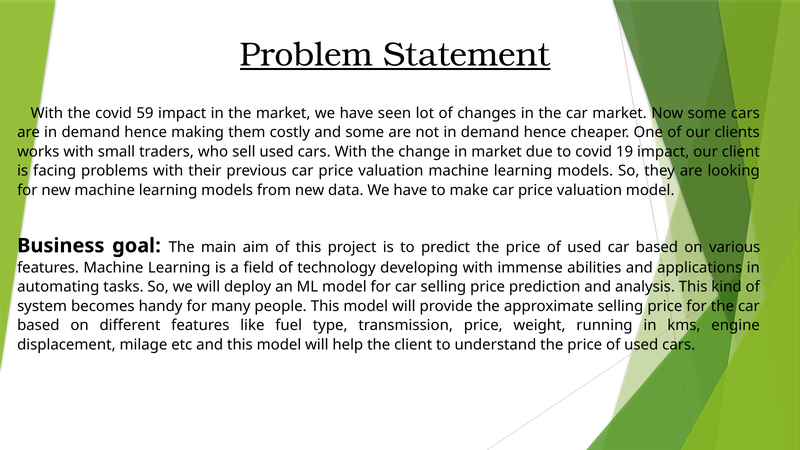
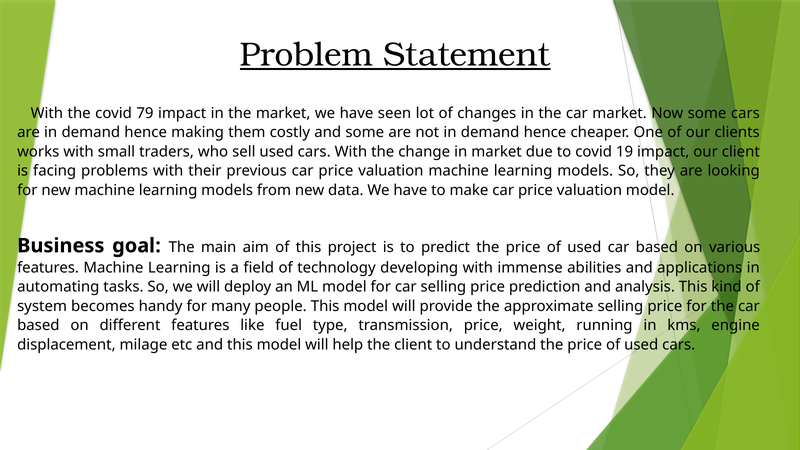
59: 59 -> 79
